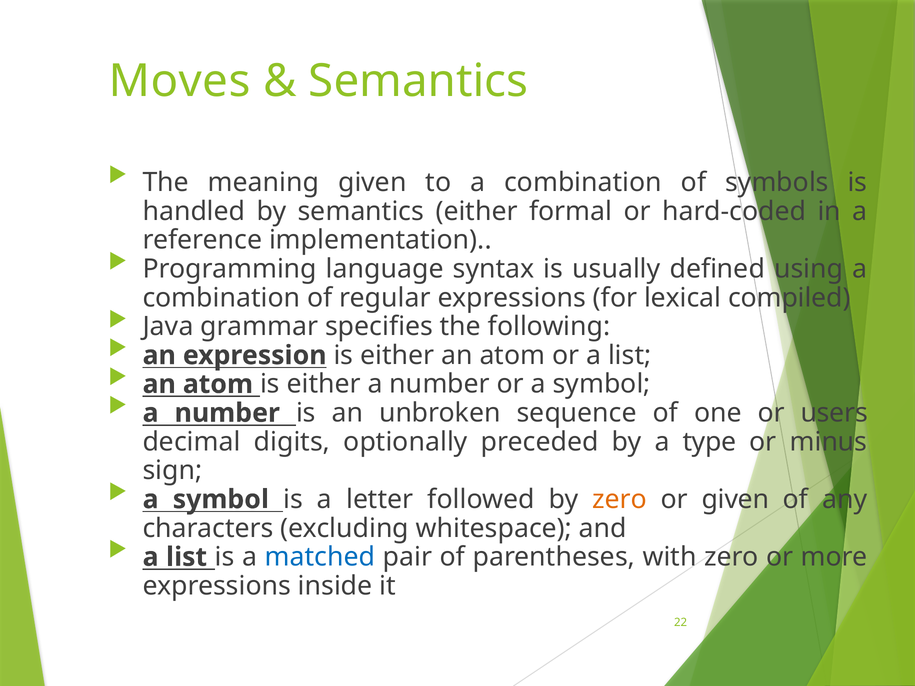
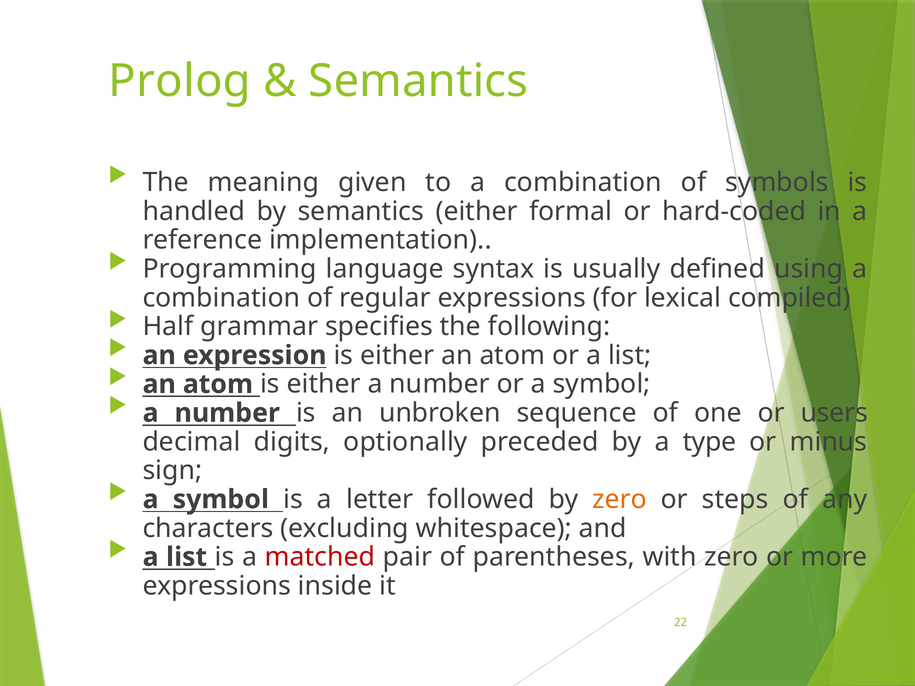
Moves: Moves -> Prolog
Java: Java -> Half
or given: given -> steps
matched colour: blue -> red
